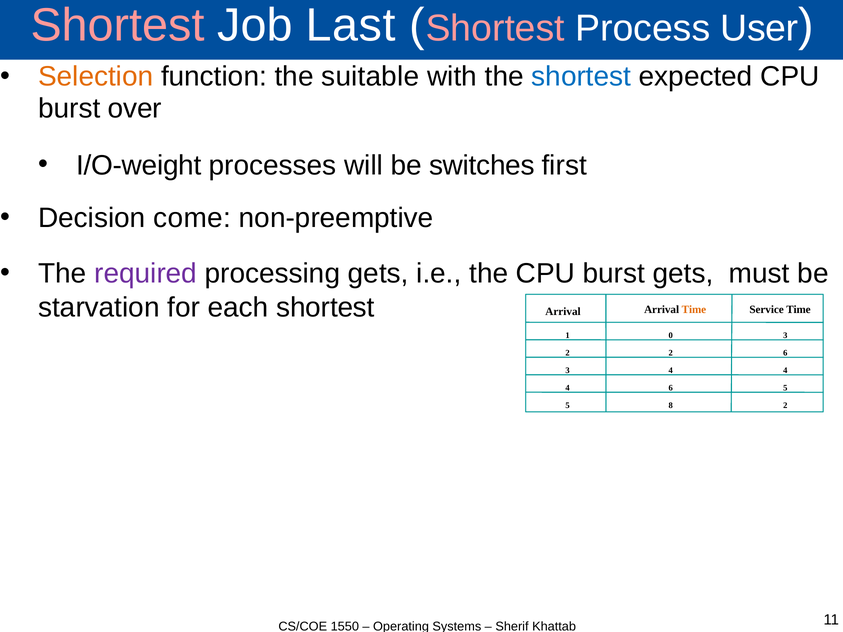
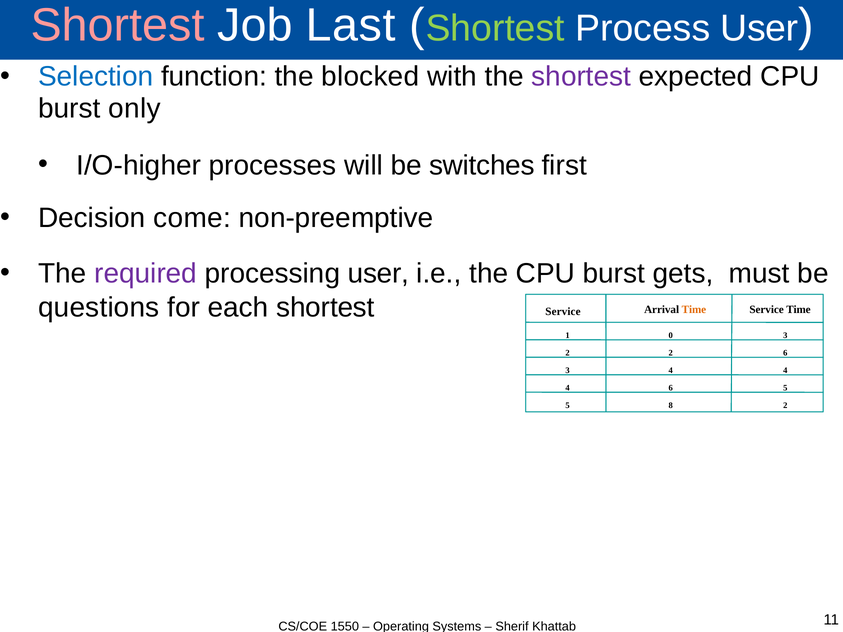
Shortest at (495, 28) colour: pink -> light green
Selection colour: orange -> blue
suitable: suitable -> blocked
shortest at (581, 76) colour: blue -> purple
over: over -> only
I/O-weight: I/O-weight -> I/O-higher
processing gets: gets -> user
starvation: starvation -> questions
Arrival at (563, 312): Arrival -> Service
